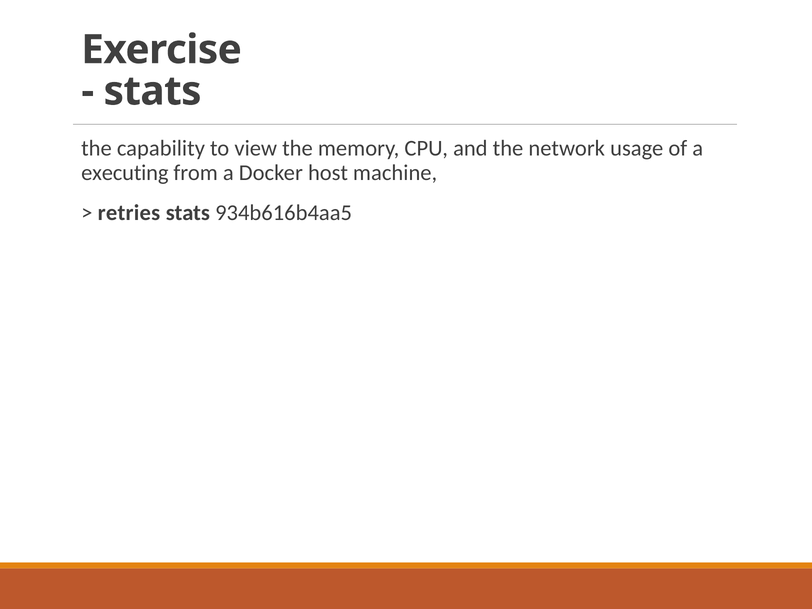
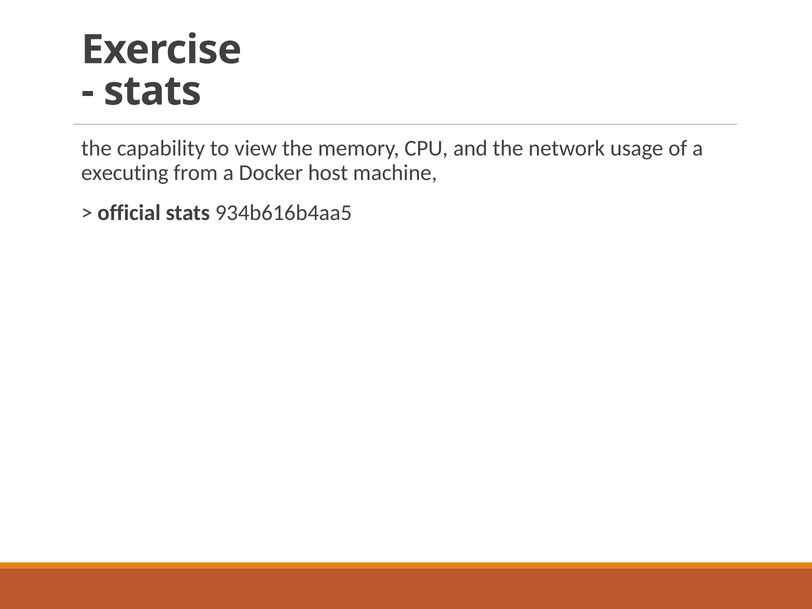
retries: retries -> official
